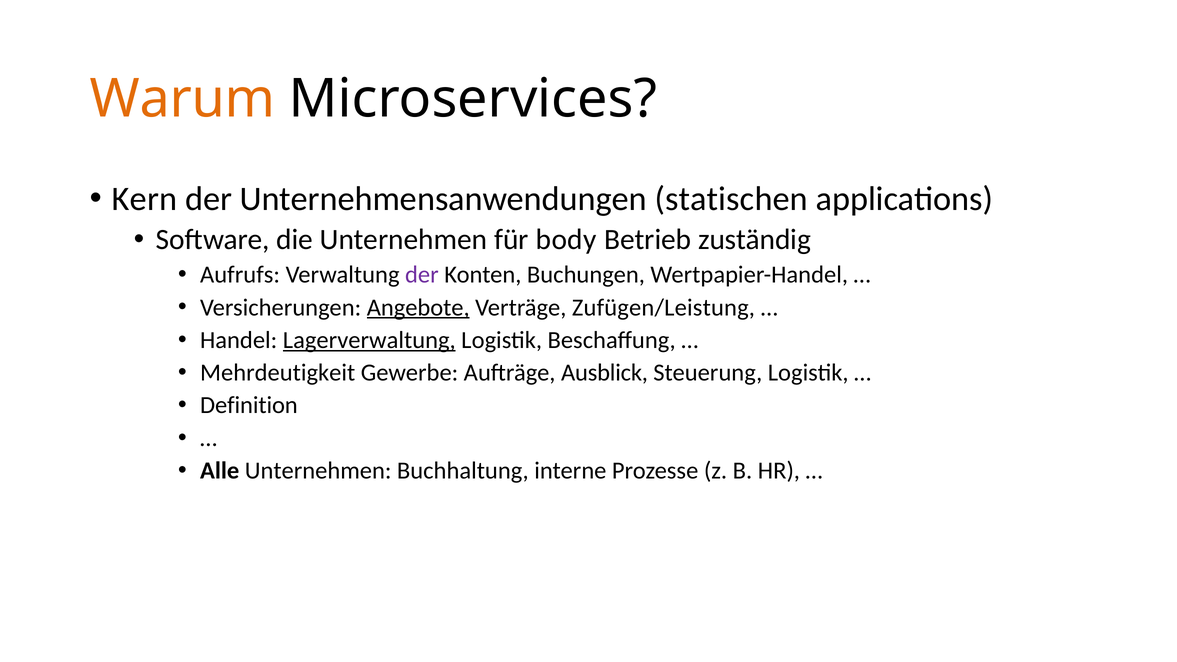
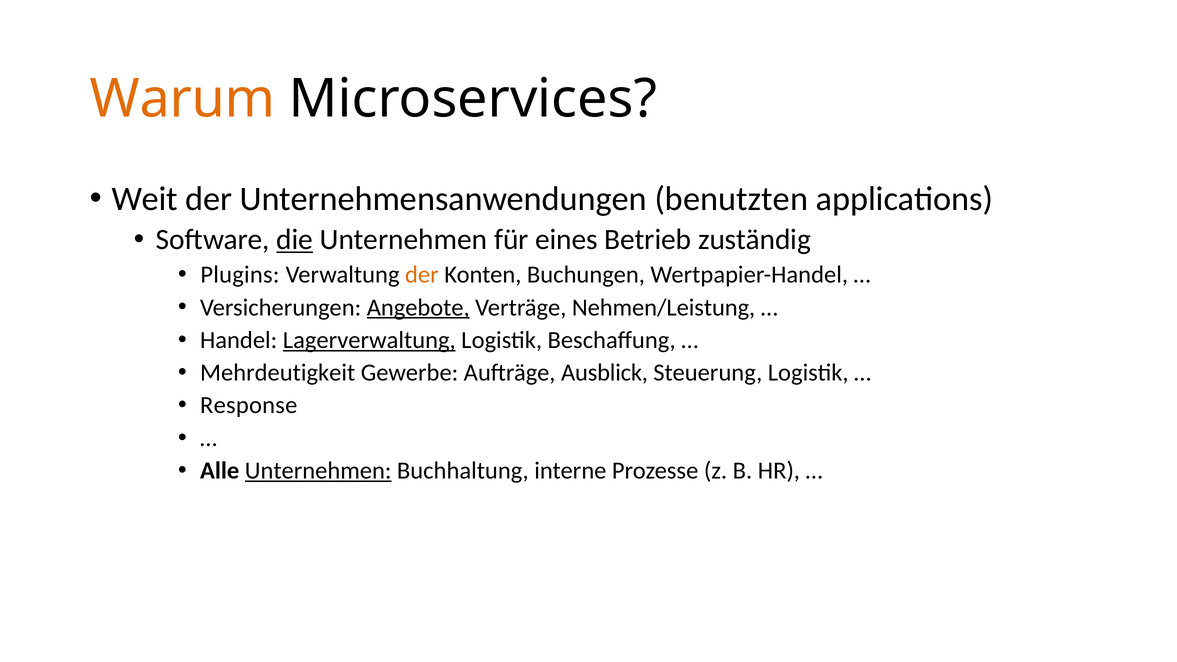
Kern: Kern -> Weit
statischen: statischen -> benutzten
die underline: none -> present
body: body -> eines
Aufrufs: Aufrufs -> Plugins
der at (422, 275) colour: purple -> orange
Zufügen/Leistung: Zufügen/Leistung -> Nehmen/Leistung
Definition: Definition -> Response
Unternehmen at (318, 471) underline: none -> present
